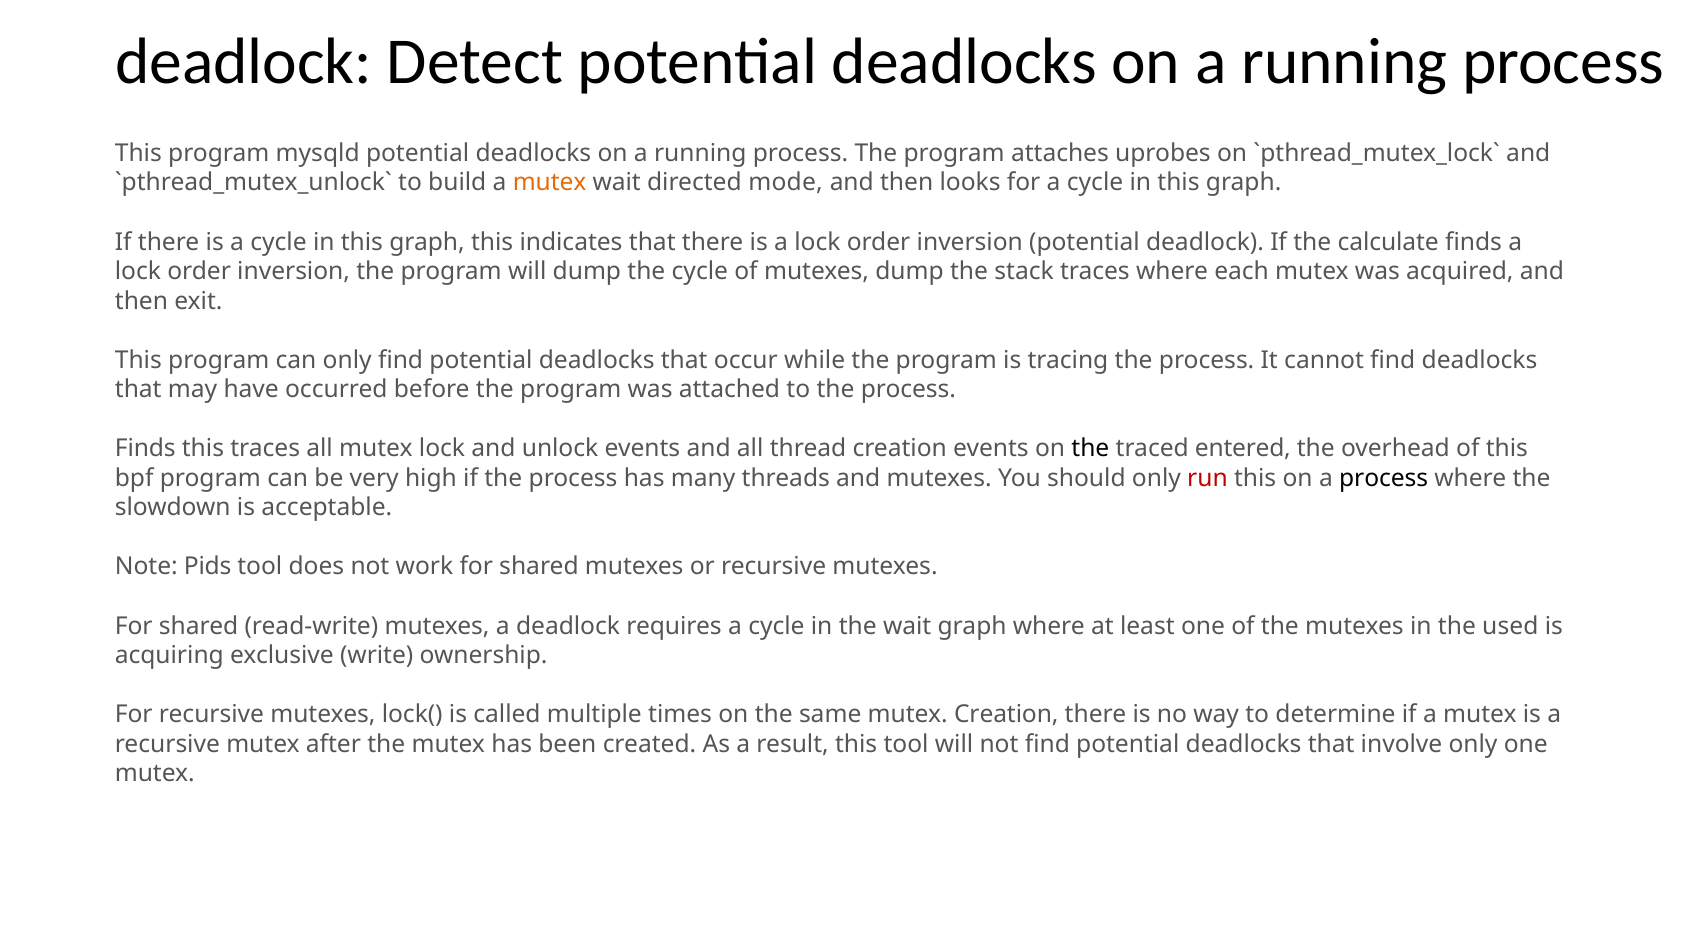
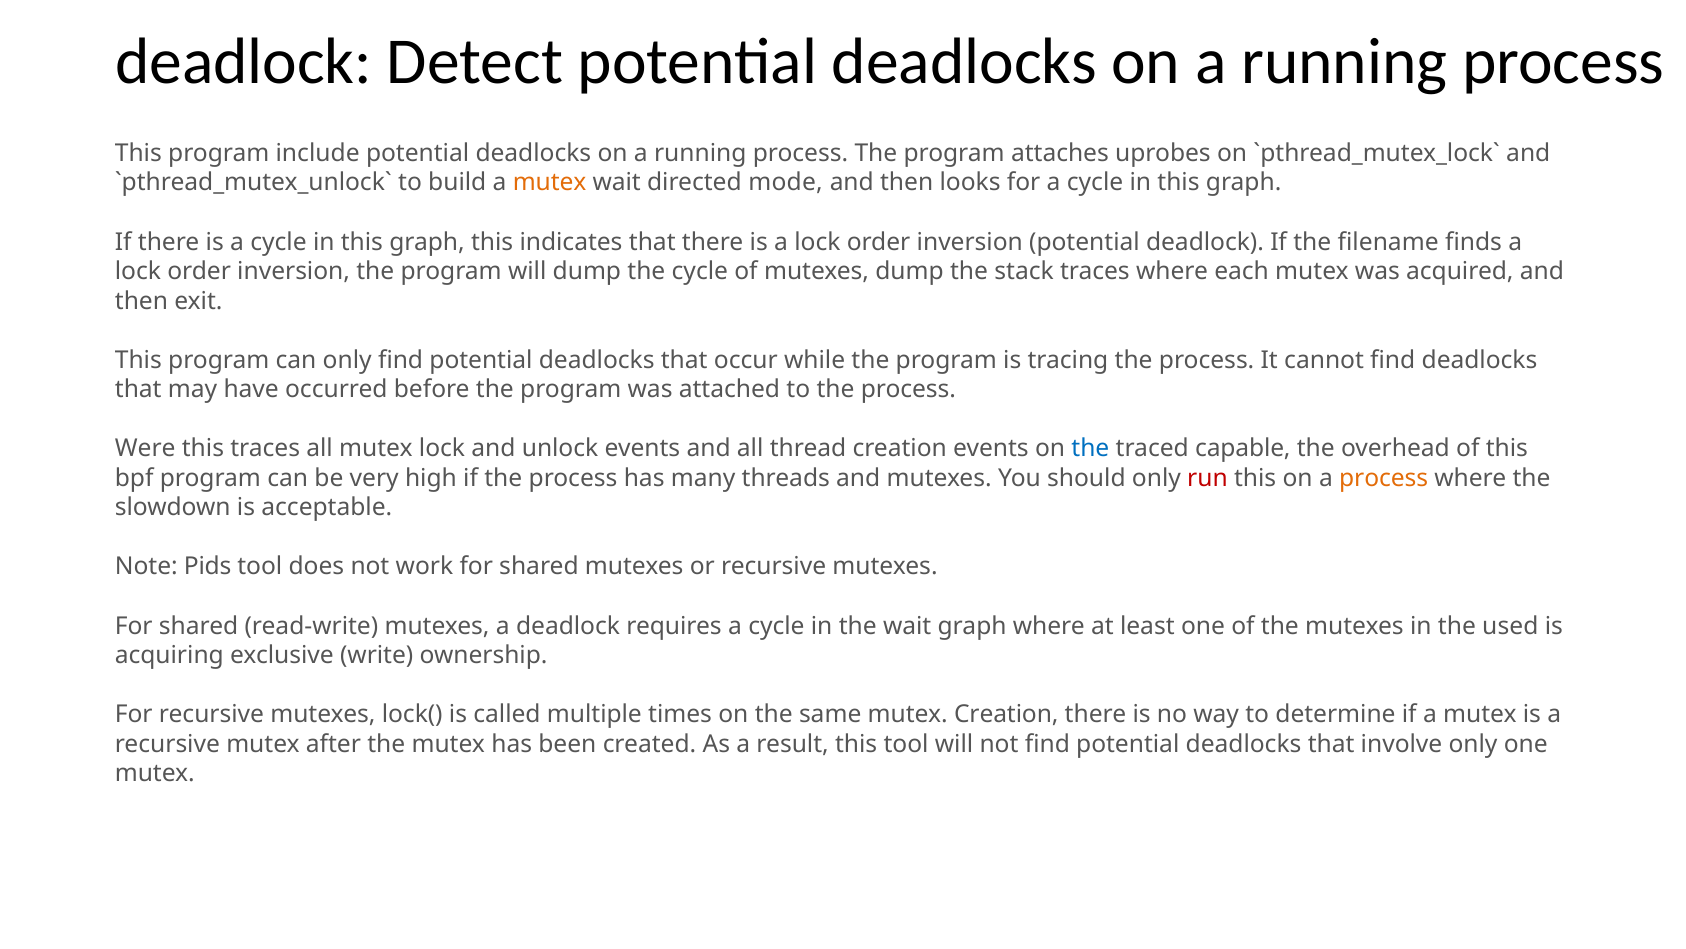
mysqld: mysqld -> include
calculate: calculate -> filename
Finds at (145, 448): Finds -> Were
the at (1090, 448) colour: black -> blue
entered: entered -> capable
process at (1384, 478) colour: black -> orange
